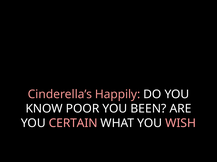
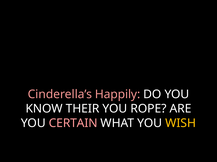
POOR: POOR -> THEIR
BEEN: BEEN -> ROPE
WISH colour: pink -> yellow
